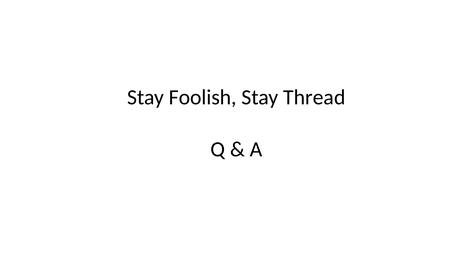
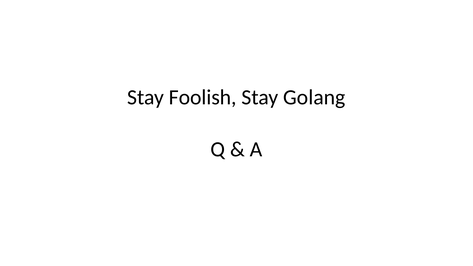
Thread: Thread -> Golang
